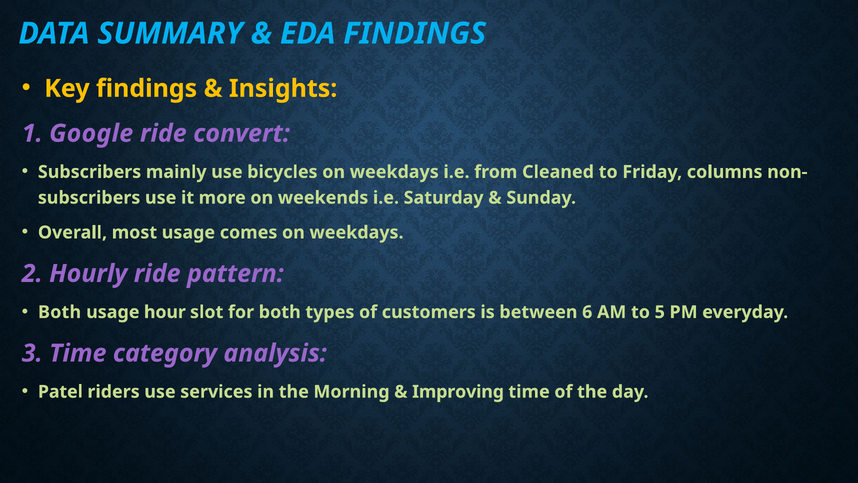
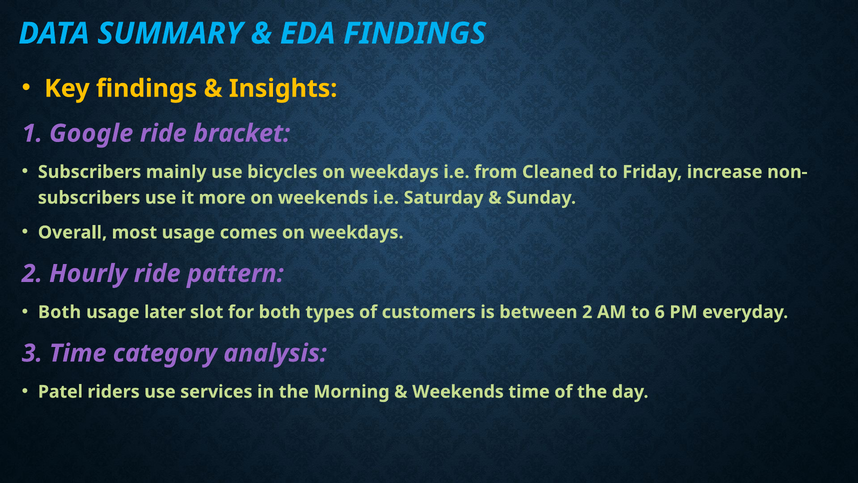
convert: convert -> bracket
columns: columns -> increase
hour: hour -> later
between 6: 6 -> 2
5: 5 -> 6
Improving at (458, 392): Improving -> Weekends
